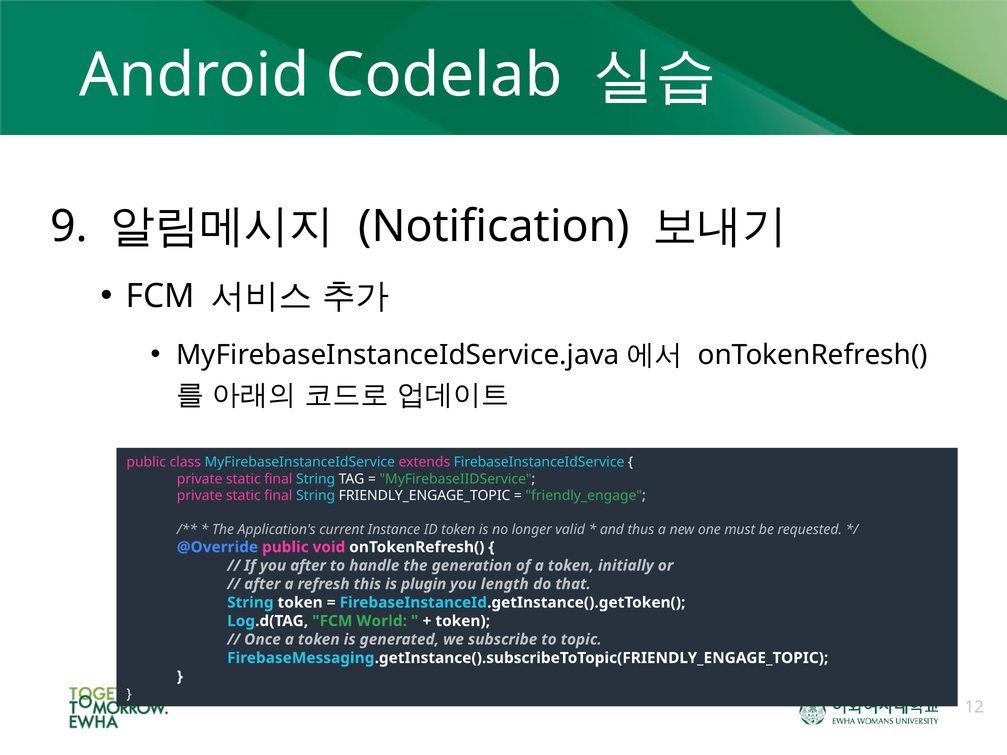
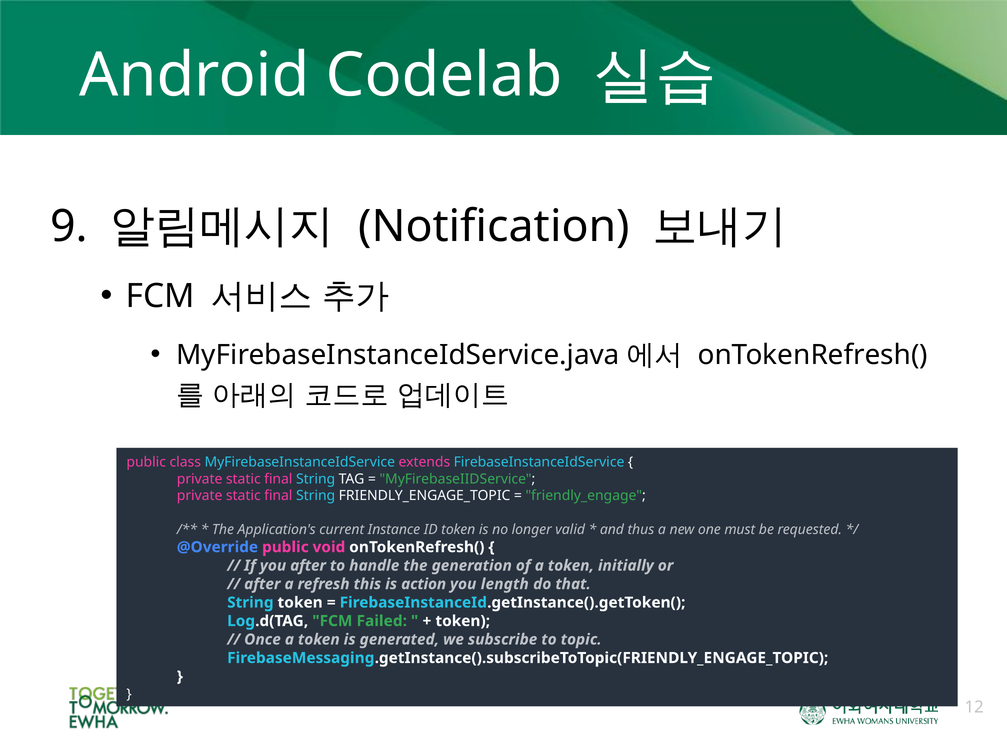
plugin: plugin -> action
World: World -> Failed
